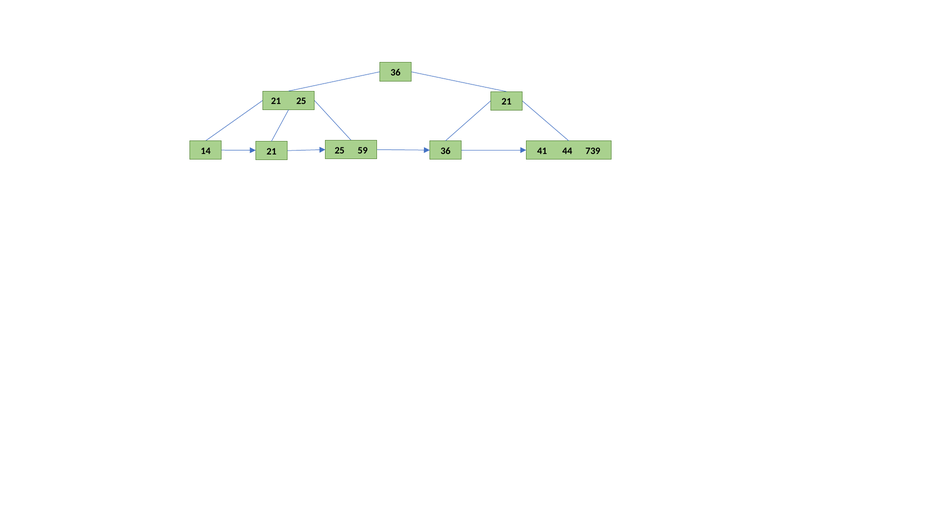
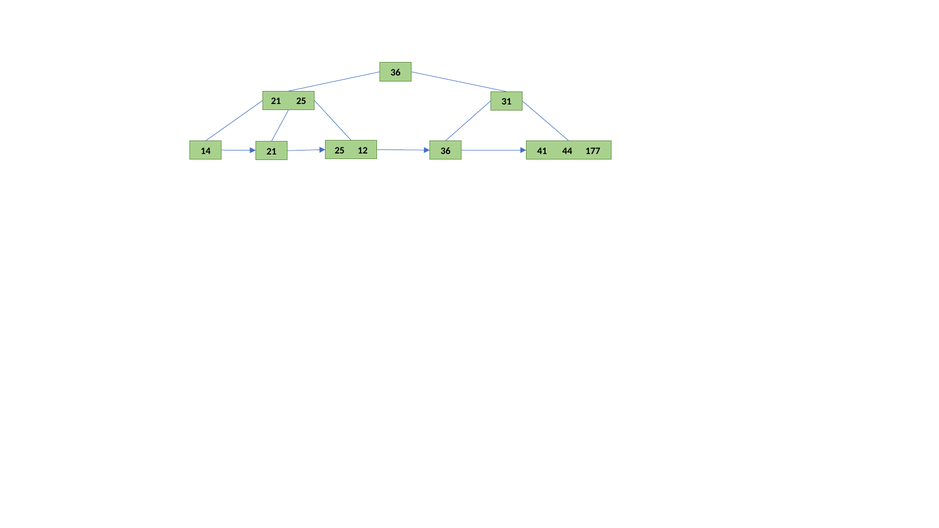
25 21: 21 -> 31
59: 59 -> 12
739: 739 -> 177
